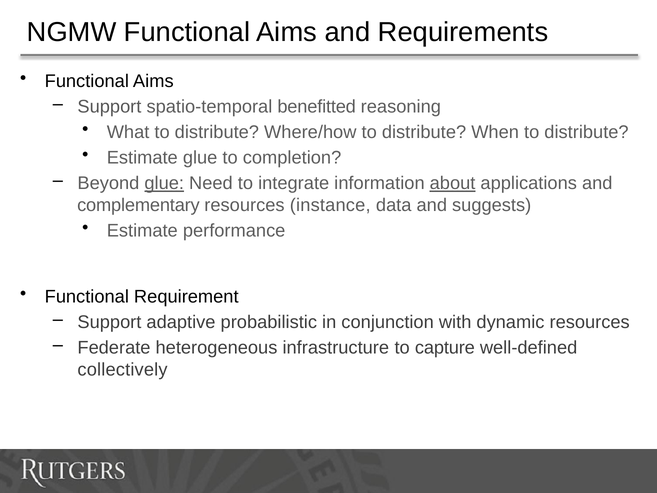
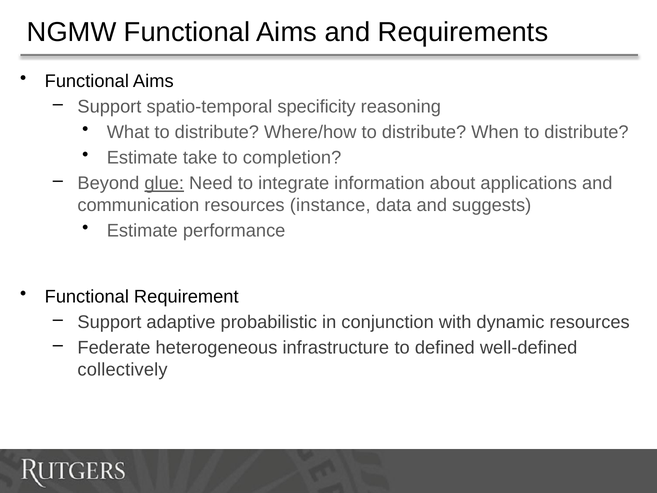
benefitted: benefitted -> specificity
Estimate glue: glue -> take
about underline: present -> none
complementary: complementary -> communication
capture: capture -> defined
